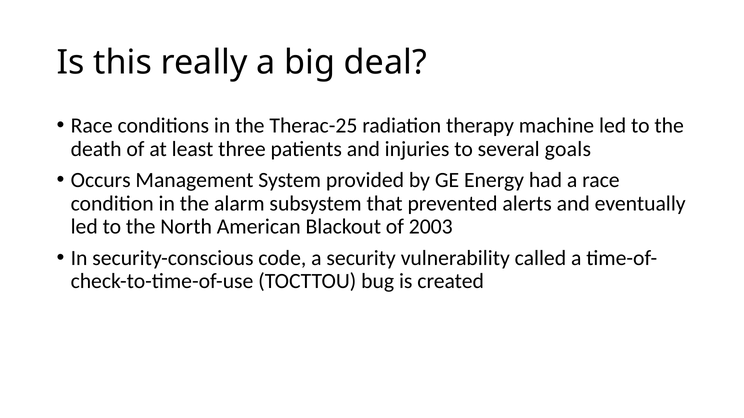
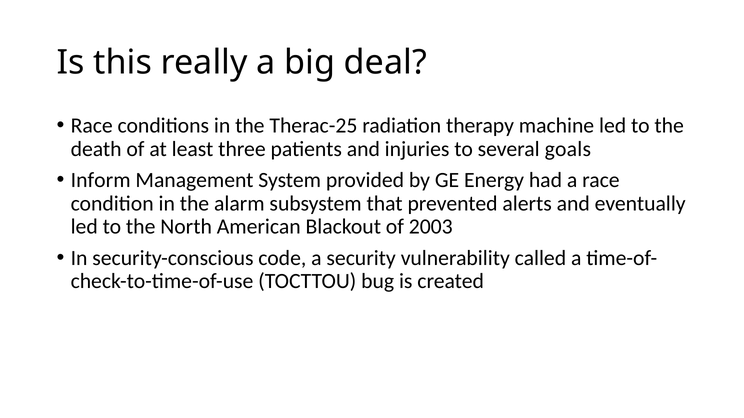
Occurs: Occurs -> Inform
